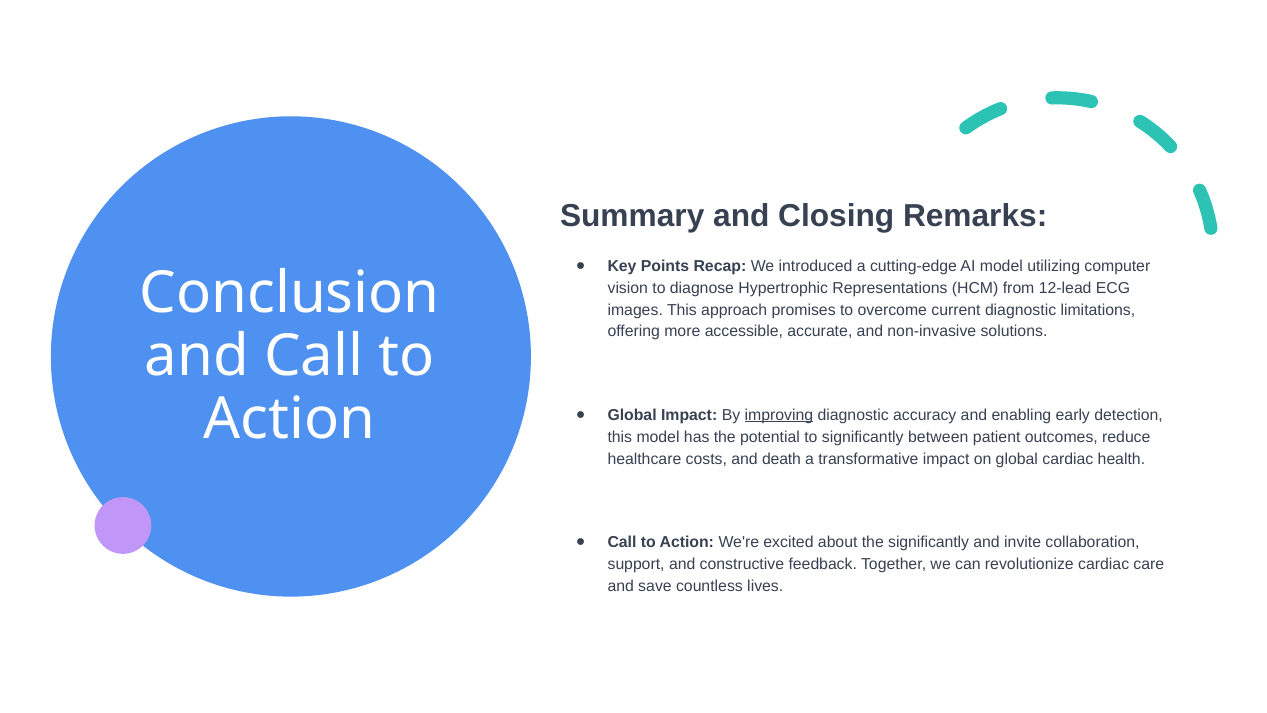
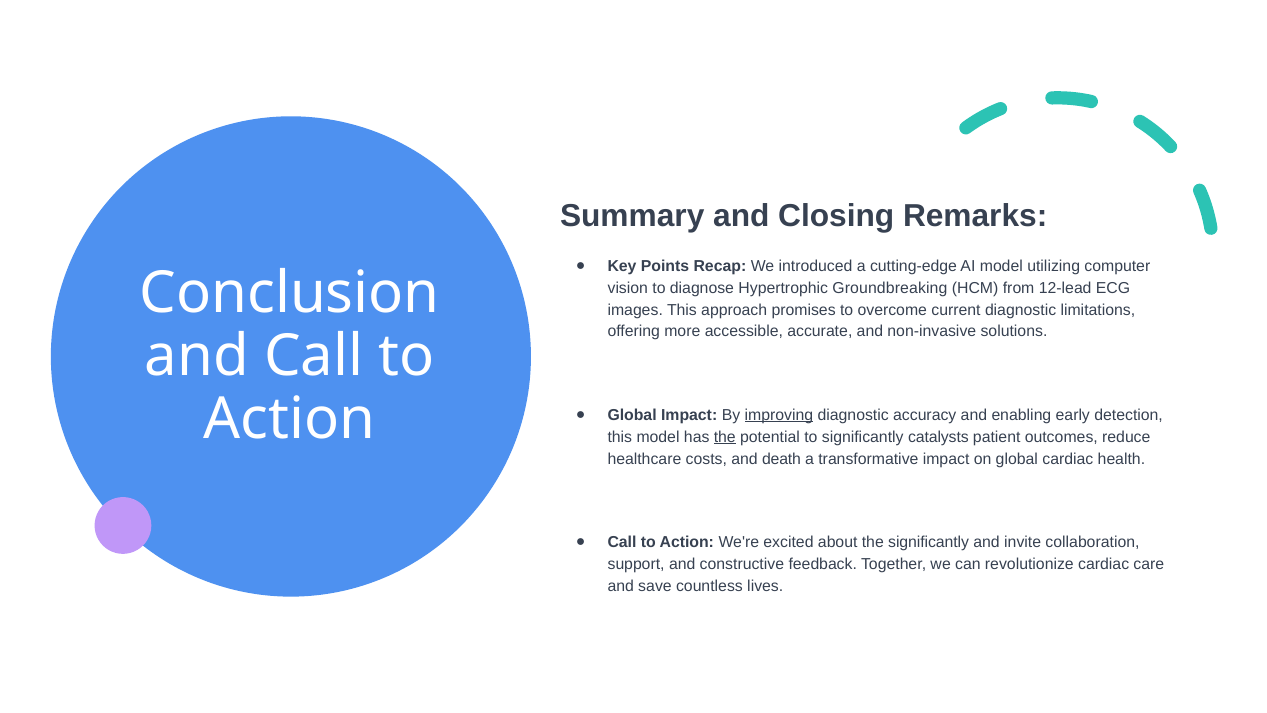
Representations: Representations -> Groundbreaking
the at (725, 437) underline: none -> present
between: between -> catalysts
